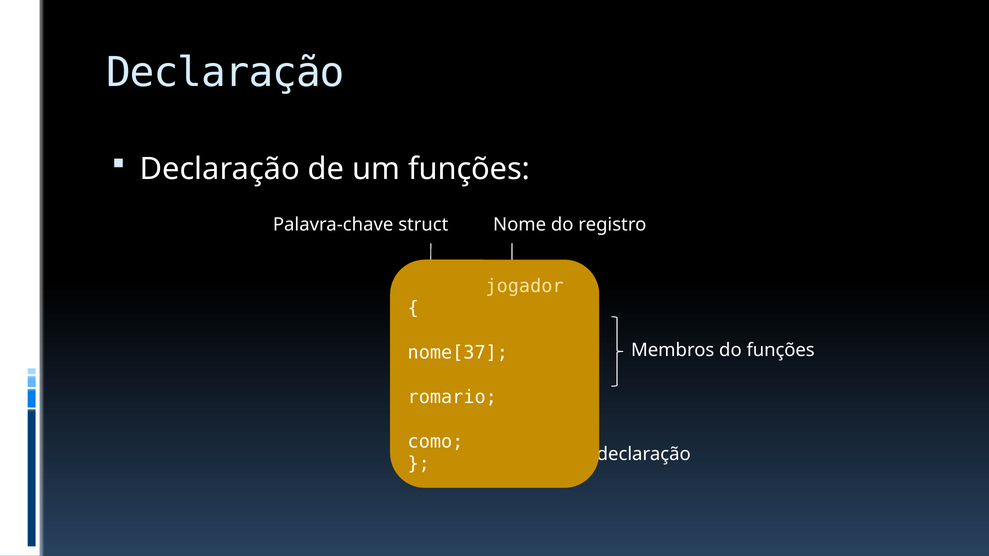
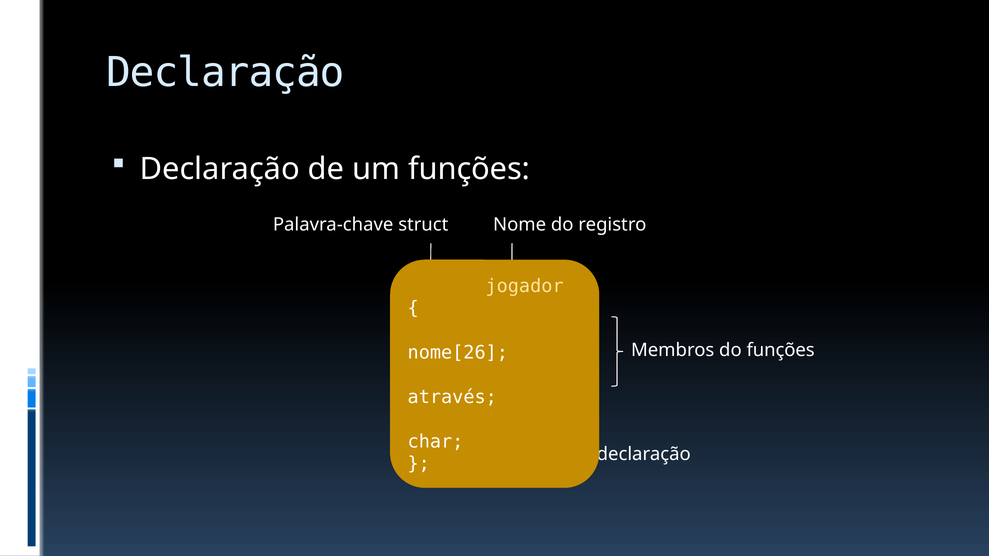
nome[37: nome[37 -> nome[26
romario: romario -> através
como at (435, 442): como -> char
